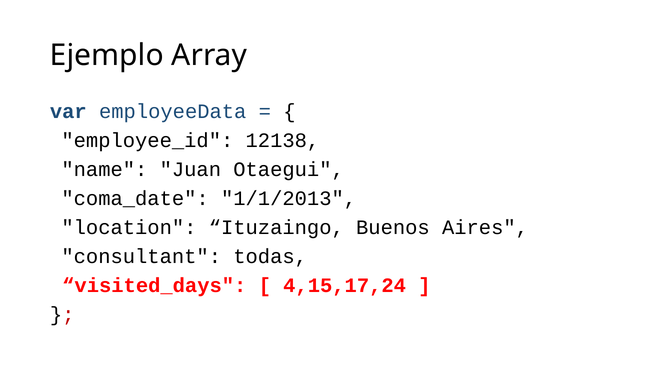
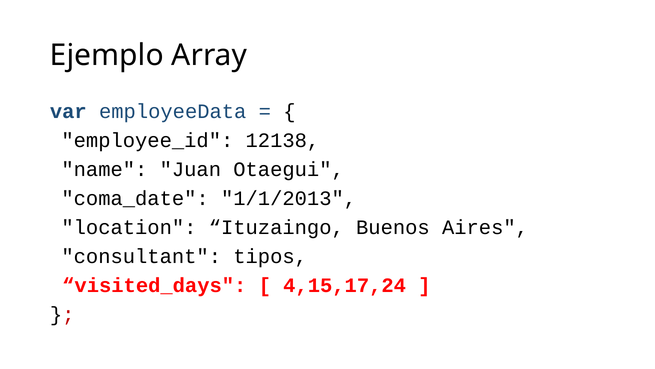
todas: todas -> tipos
